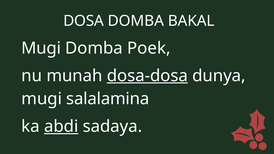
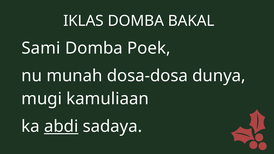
DOSA: DOSA -> IKLAS
Mugi at (41, 48): Mugi -> Sami
dosa-dosa underline: present -> none
salalamina: salalamina -> kamuliaan
